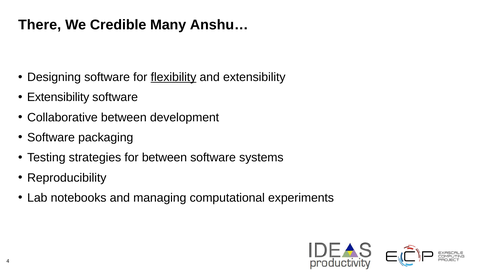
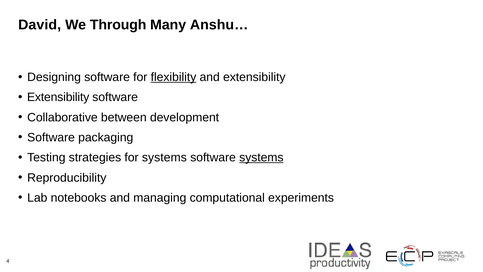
There: There -> David
Credible: Credible -> Through
for between: between -> systems
systems at (261, 157) underline: none -> present
